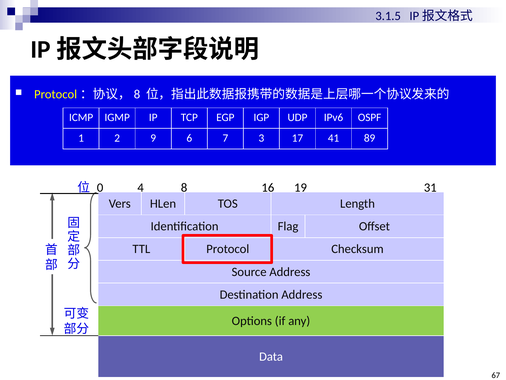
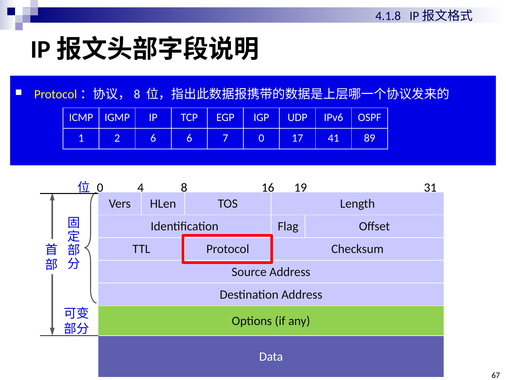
3.1.5: 3.1.5 -> 4.1.8
2 9: 9 -> 6
7 3: 3 -> 0
